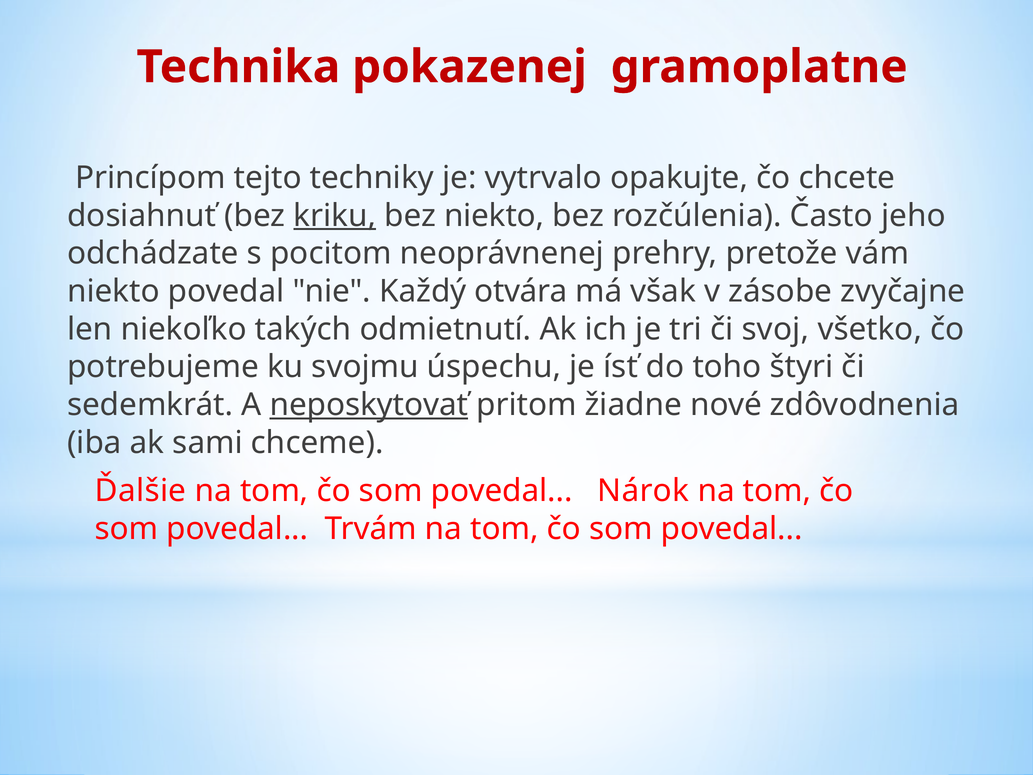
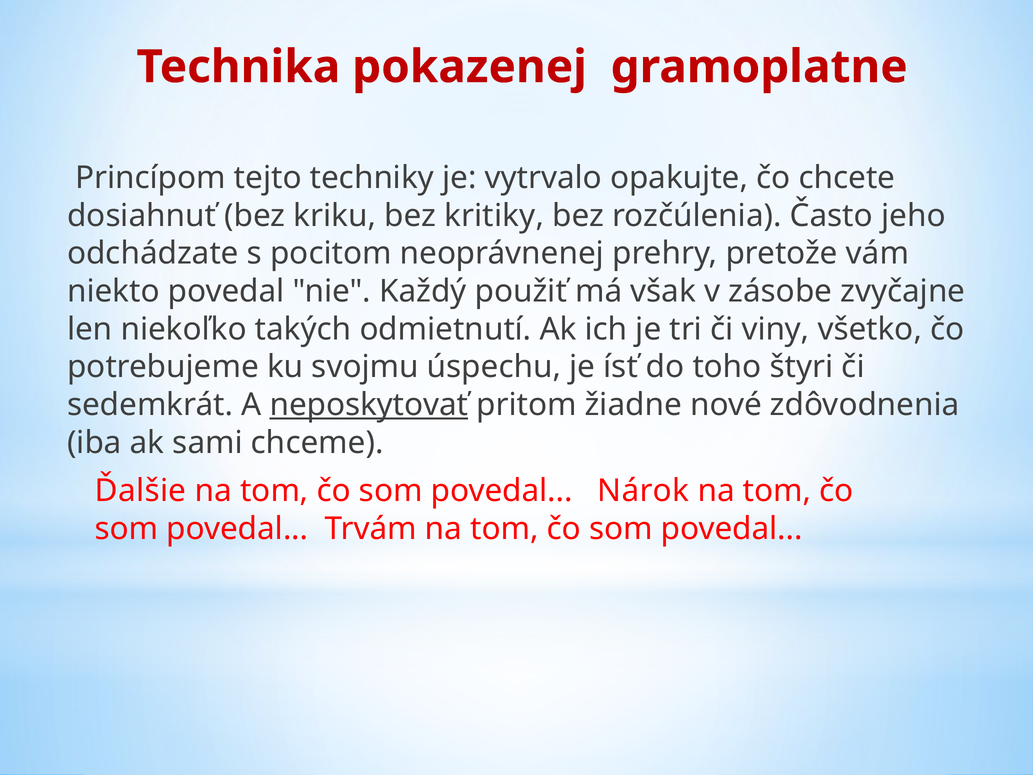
kriku underline: present -> none
bez niekto: niekto -> kritiky
otvára: otvára -> použiť
svoj: svoj -> viny
